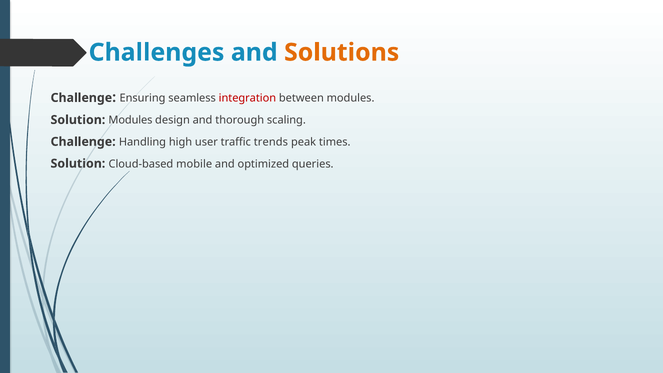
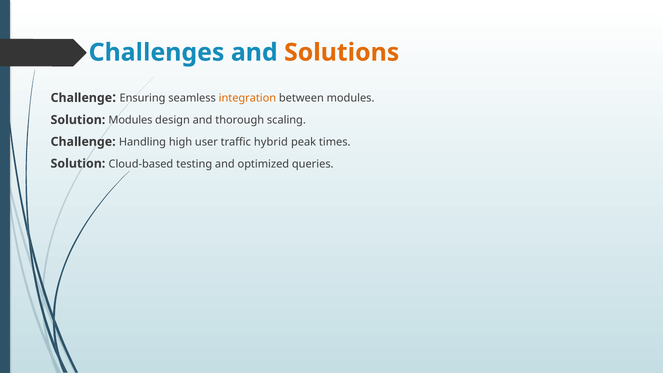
integration colour: red -> orange
trends: trends -> hybrid
mobile: mobile -> testing
